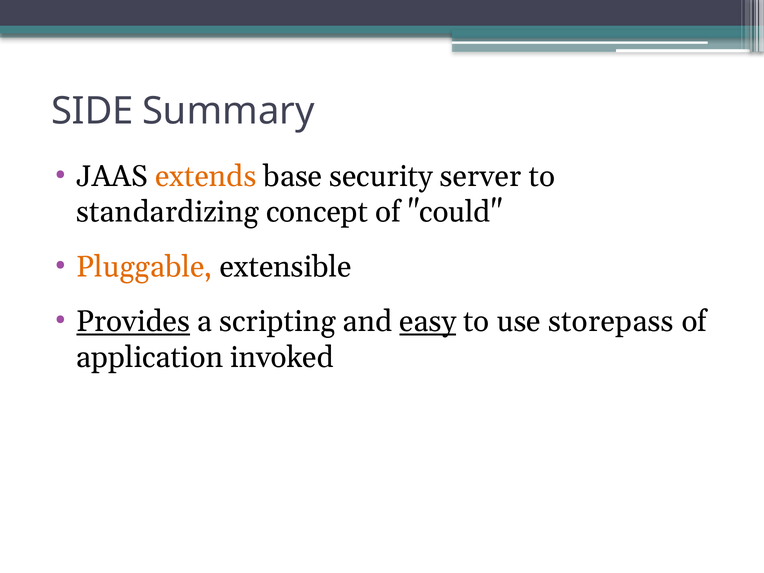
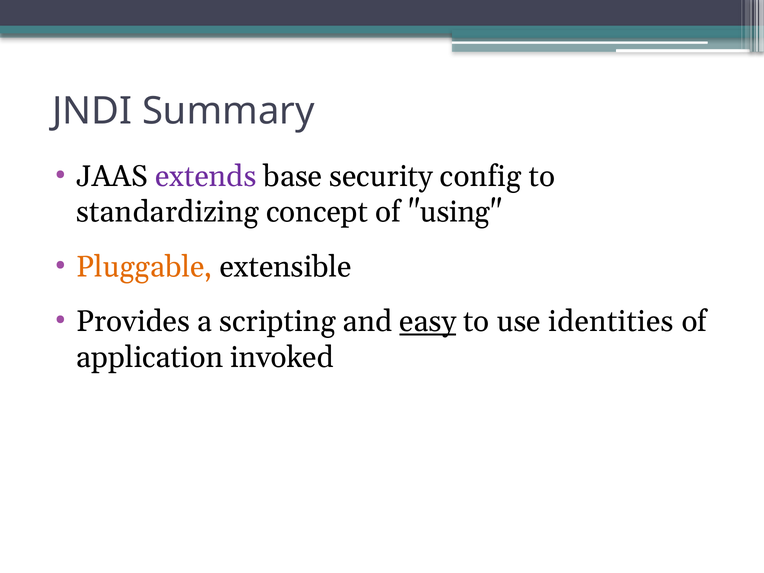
SIDE: SIDE -> JNDI
extends colour: orange -> purple
server: server -> config
could: could -> using
Provides underline: present -> none
storepass: storepass -> identities
